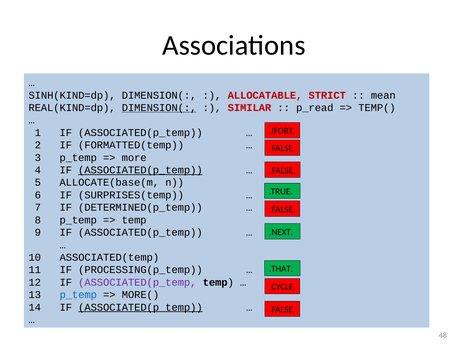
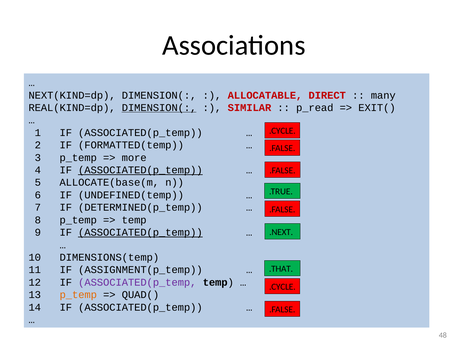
SINH(KIND=dp: SINH(KIND=dp -> NEXT(KIND=dp
STRICT: STRICT -> DIRECT
mean: mean -> many
TEMP(: TEMP( -> EXIT(
.IFORT at (282, 131): .IFORT -> .CYCLE
SURPRISES(temp: SURPRISES(temp -> UNDEFINED(temp
ASSOCIATED(p_temp at (140, 232) underline: none -> present
ASSOCIATED(temp: ASSOCIATED(temp -> DIMENSIONS(temp
PROCESSING(p_temp: PROCESSING(p_temp -> ASSIGNMENT(p_temp
p_temp at (78, 295) colour: blue -> orange
MORE(: MORE( -> QUAD(
ASSOCIATED(p_temp at (140, 307) underline: present -> none
